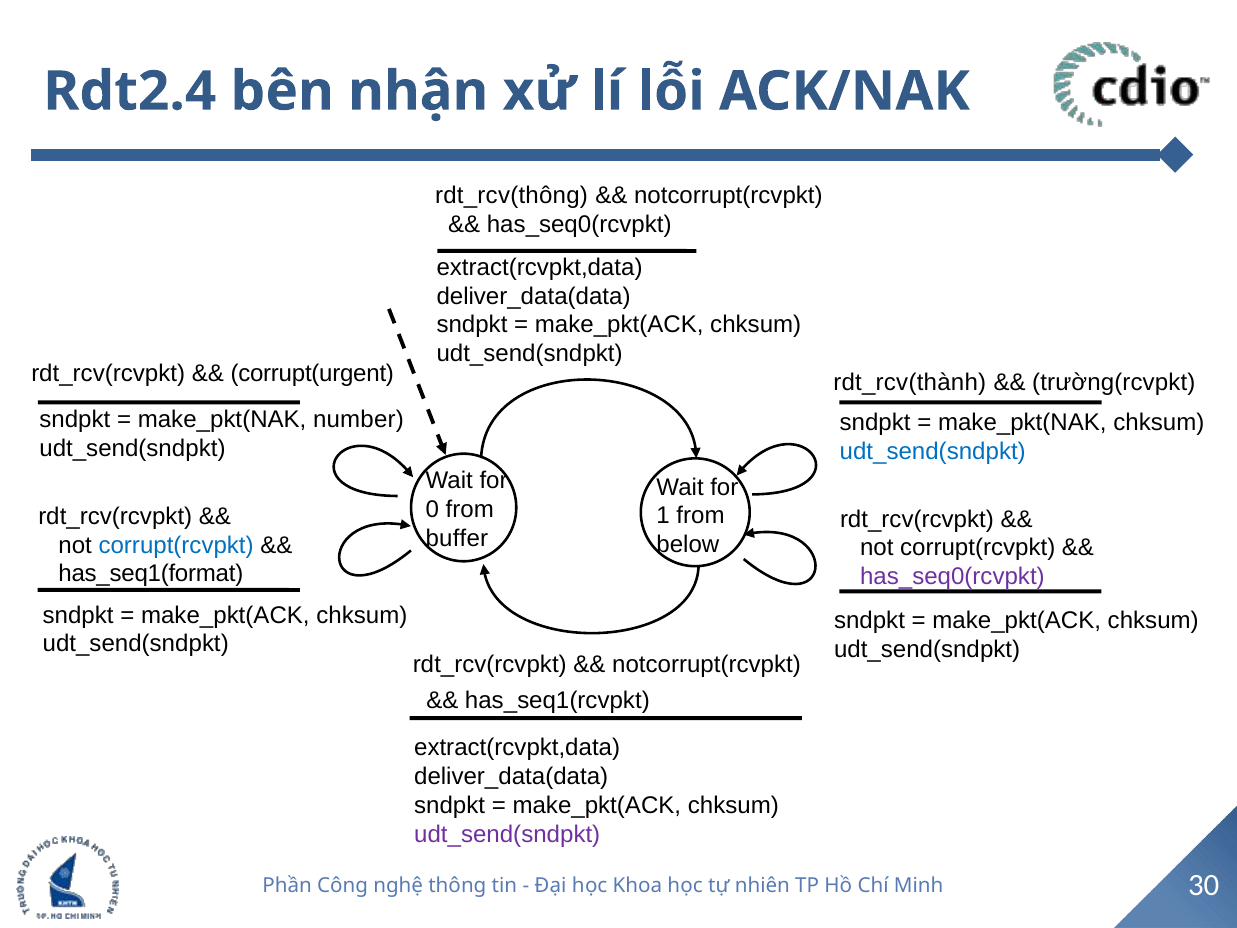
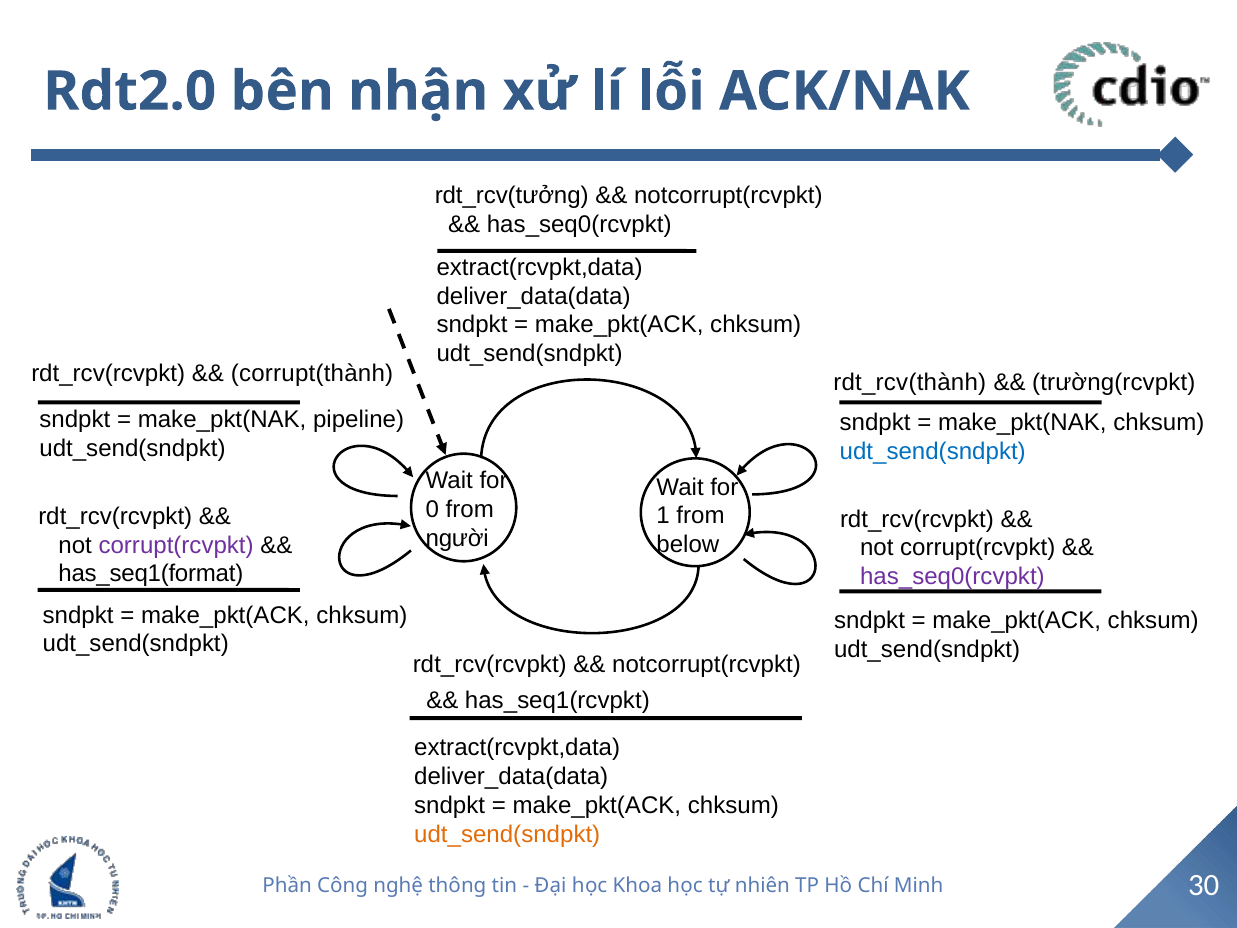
Rdt2.4: Rdt2.4 -> Rdt2.0
rdt_rcv(thông: rdt_rcv(thông -> rdt_rcv(tưởng
corrupt(urgent: corrupt(urgent -> corrupt(thành
number: number -> pipeline
buffer: buffer -> người
corrupt(rcvpkt at (176, 545) colour: blue -> purple
udt_send(sndpkt at (507, 834) colour: purple -> orange
